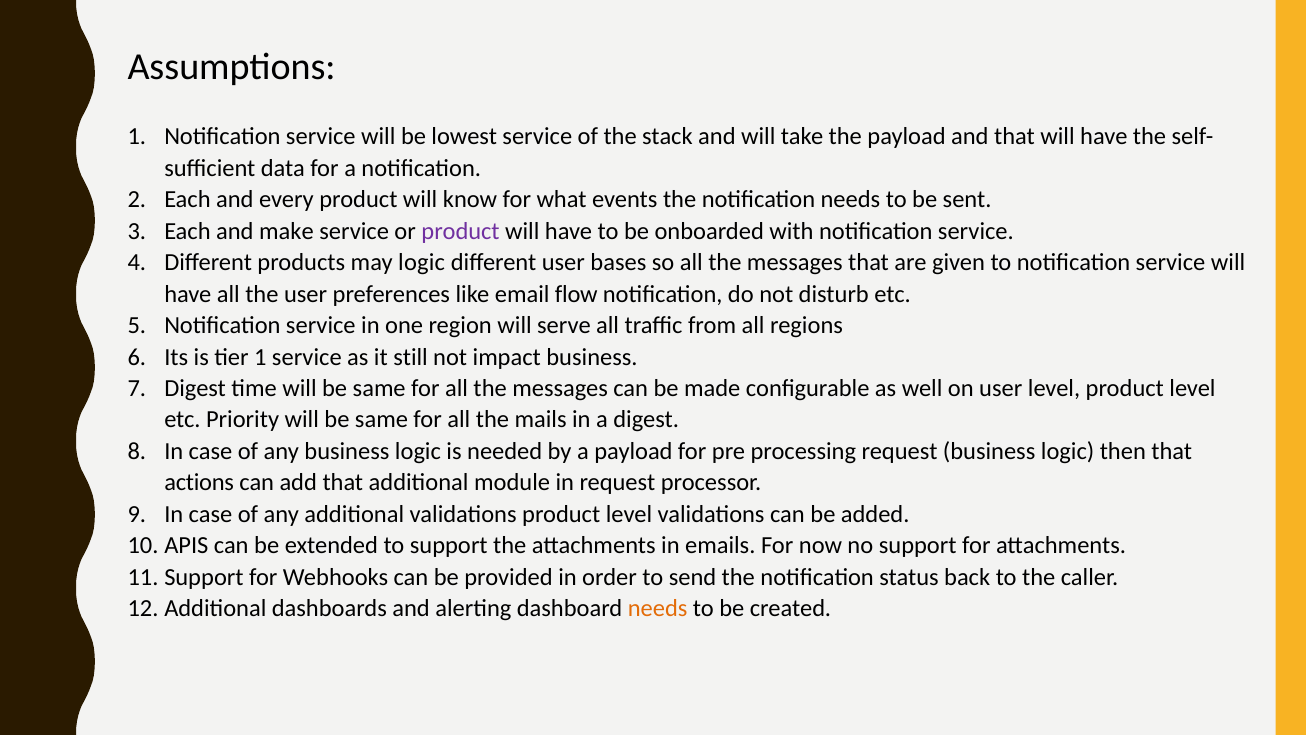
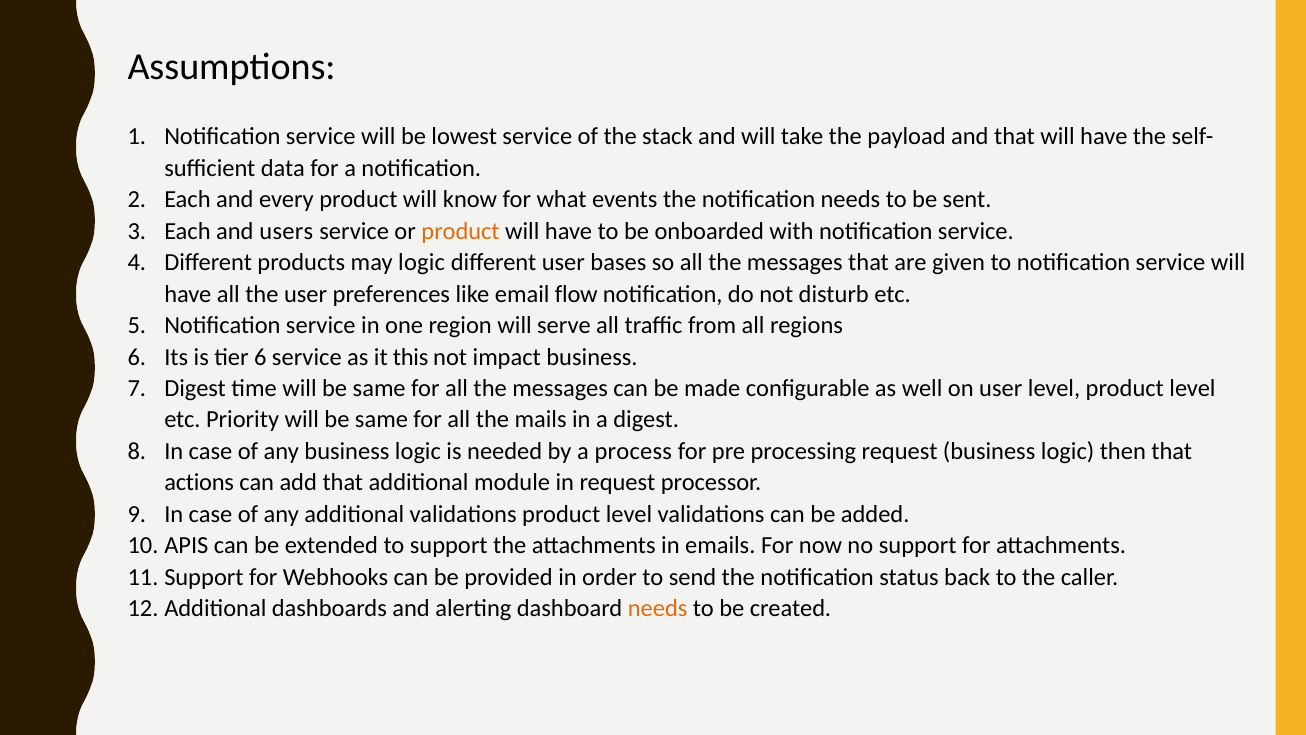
make: make -> users
product at (461, 231) colour: purple -> orange
tier 1: 1 -> 6
still: still -> this
a payload: payload -> process
